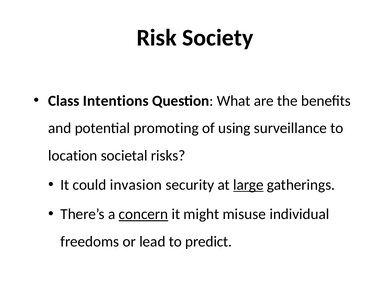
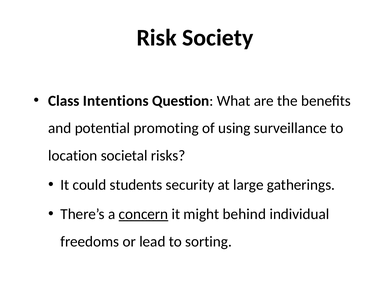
invasion: invasion -> students
large underline: present -> none
misuse: misuse -> behind
predict: predict -> sorting
